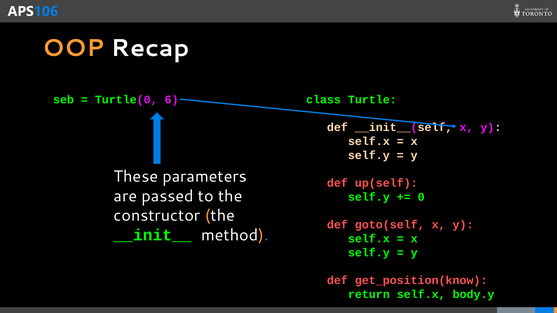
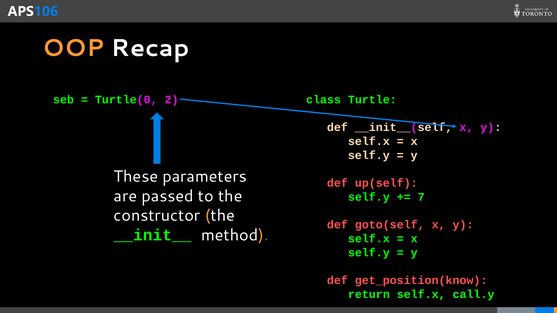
6: 6 -> 2
0: 0 -> 7
body.y: body.y -> call.y
